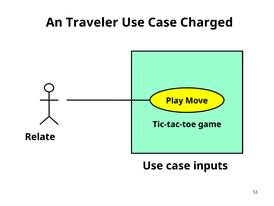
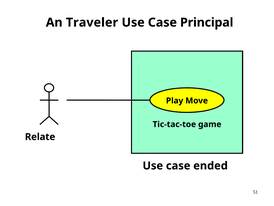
Charged: Charged -> Principal
inputs: inputs -> ended
